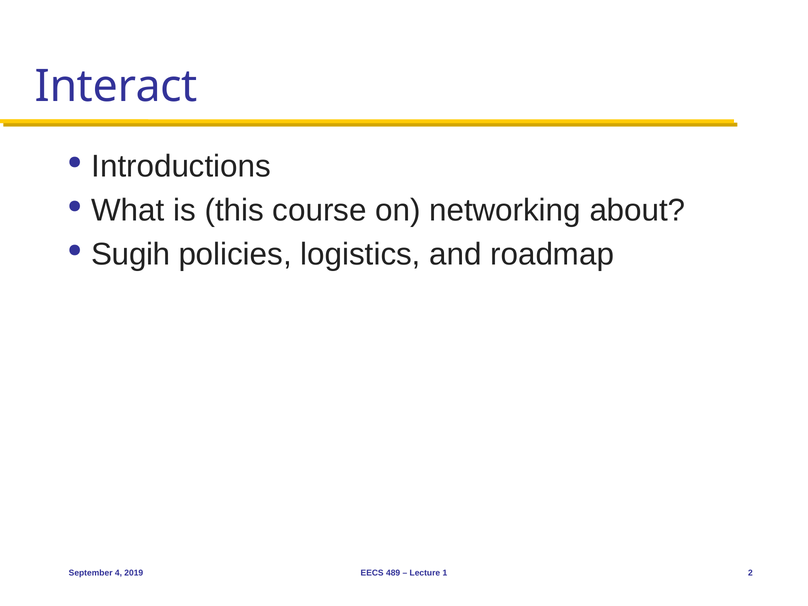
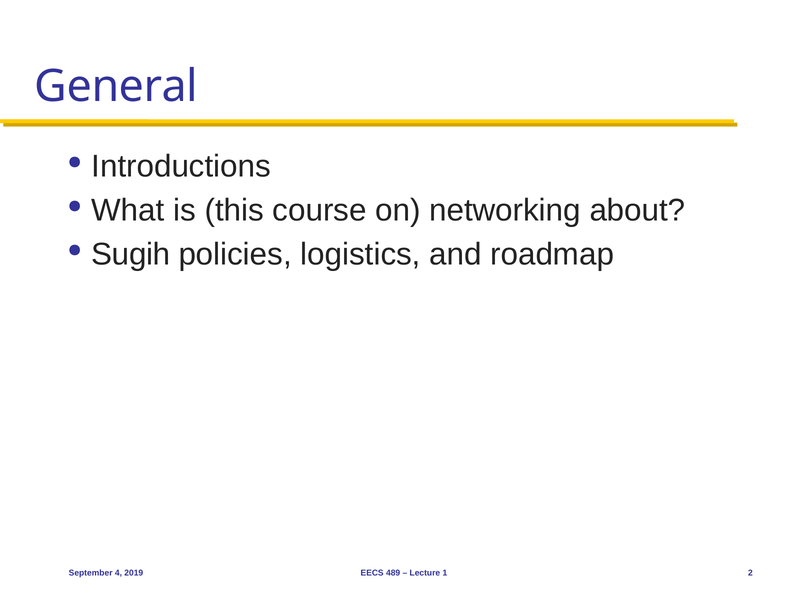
Interact: Interact -> General
